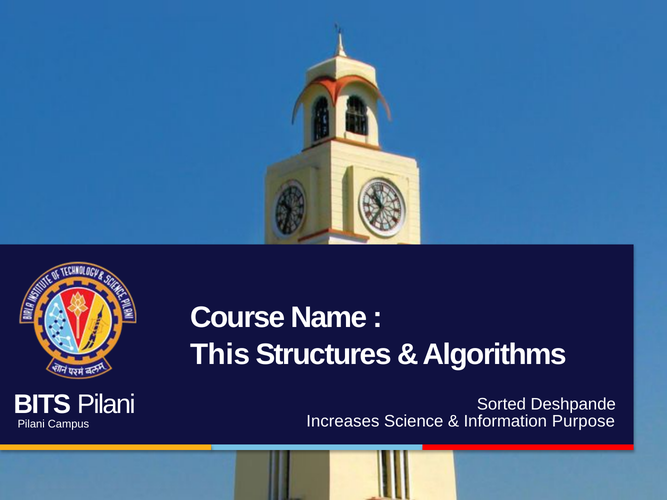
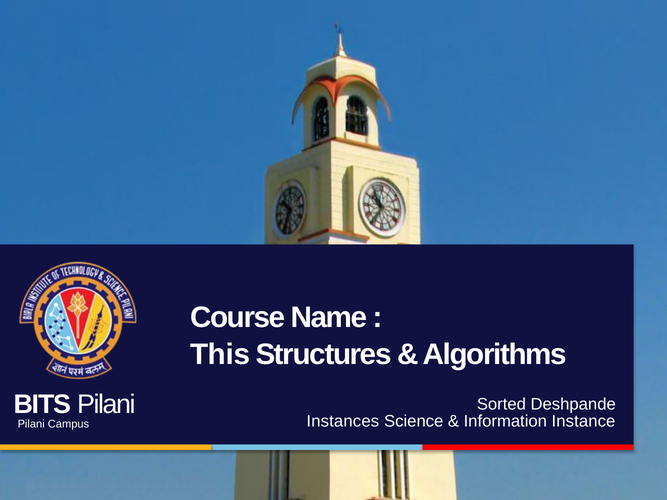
Increases: Increases -> Instances
Purpose: Purpose -> Instance
